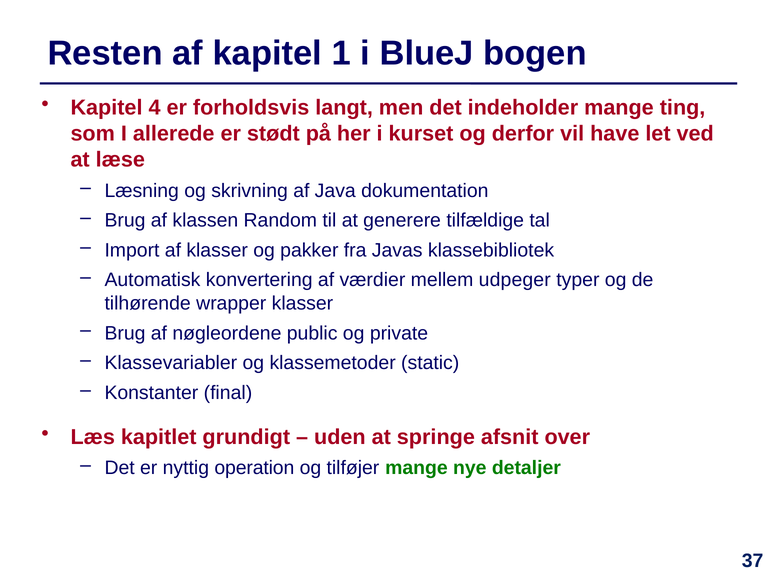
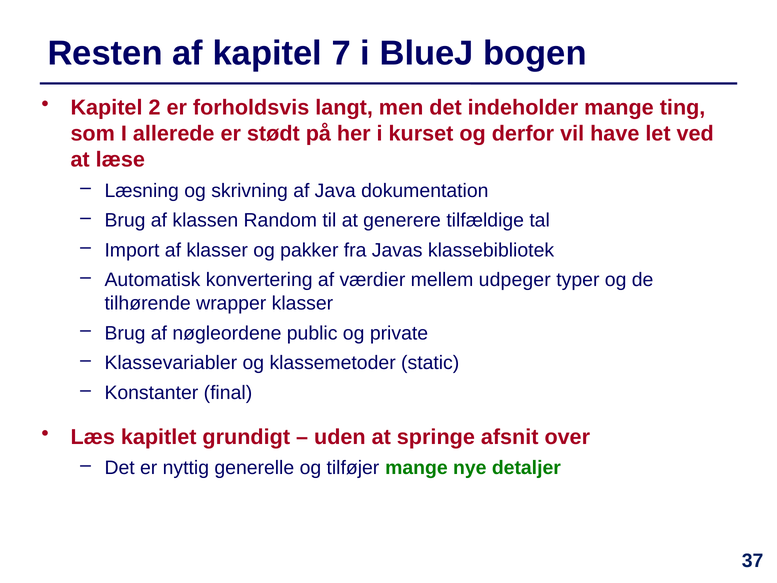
1: 1 -> 7
4: 4 -> 2
operation: operation -> generelle
